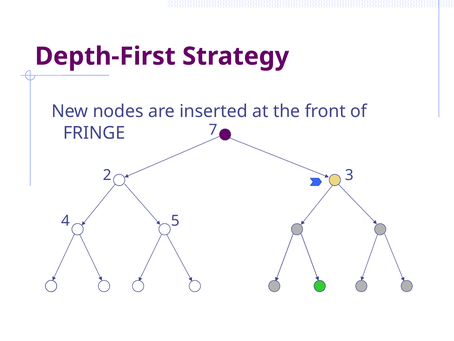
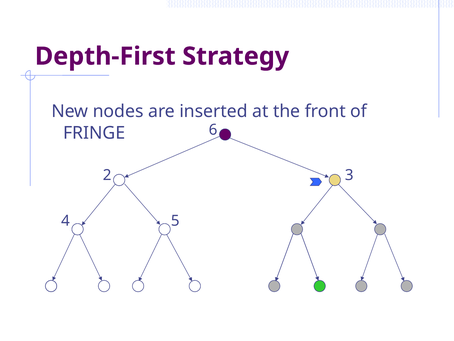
7: 7 -> 6
